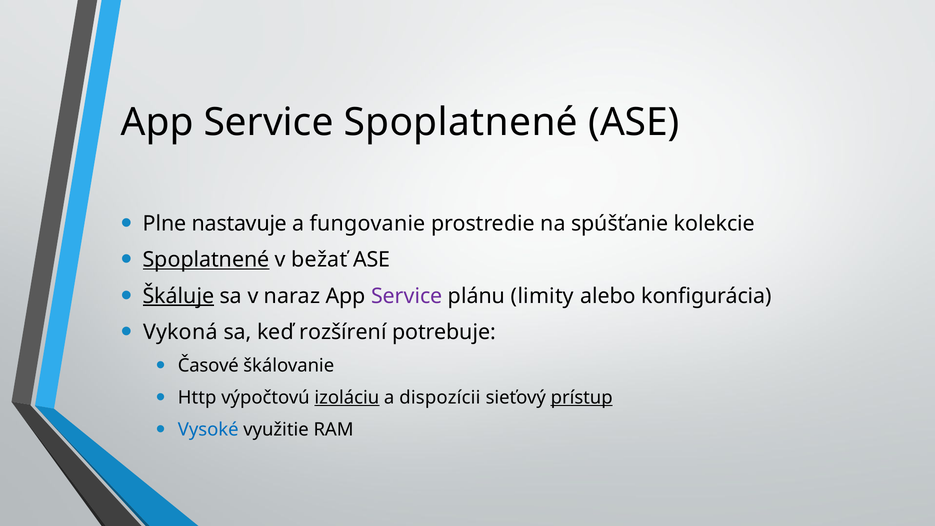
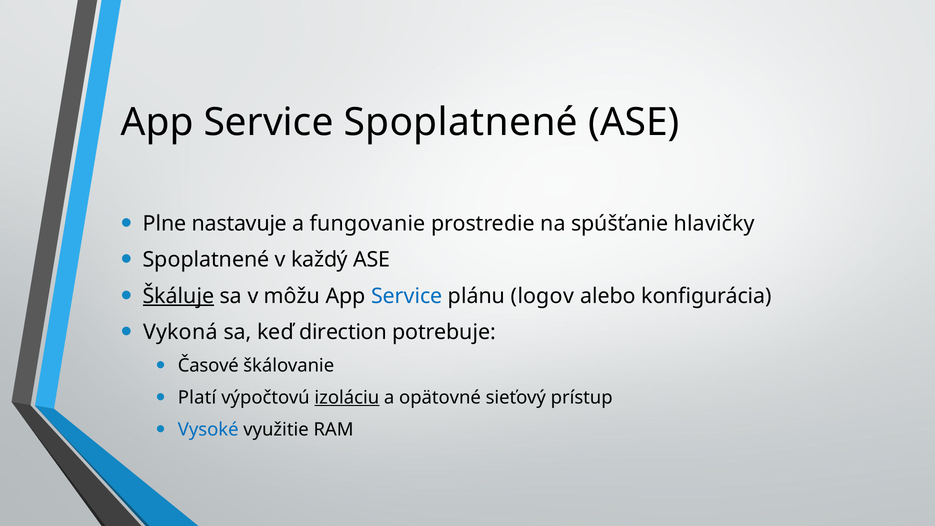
kolekcie: kolekcie -> hlavičky
Spoplatnené at (206, 260) underline: present -> none
bežať: bežať -> každý
naraz: naraz -> môžu
Service at (407, 296) colour: purple -> blue
limity: limity -> logov
rozšírení: rozšírení -> direction
Http: Http -> Platí
dispozícii: dispozícii -> opätovné
prístup underline: present -> none
